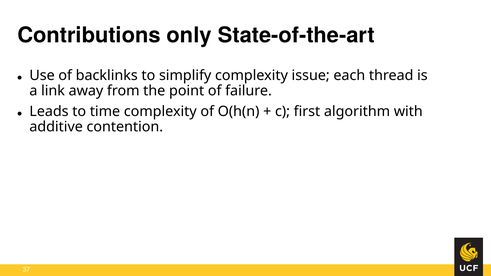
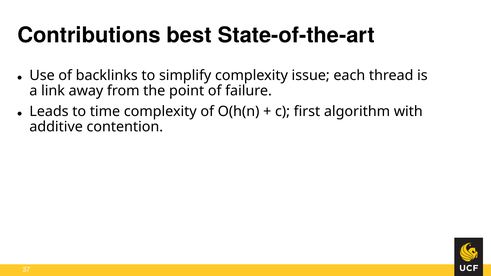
only: only -> best
